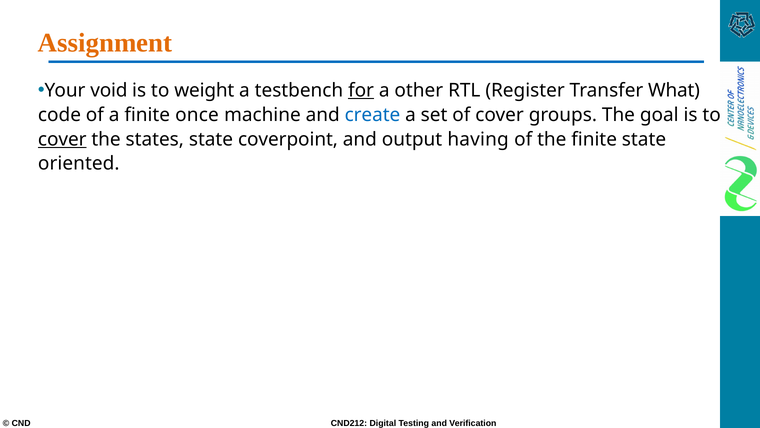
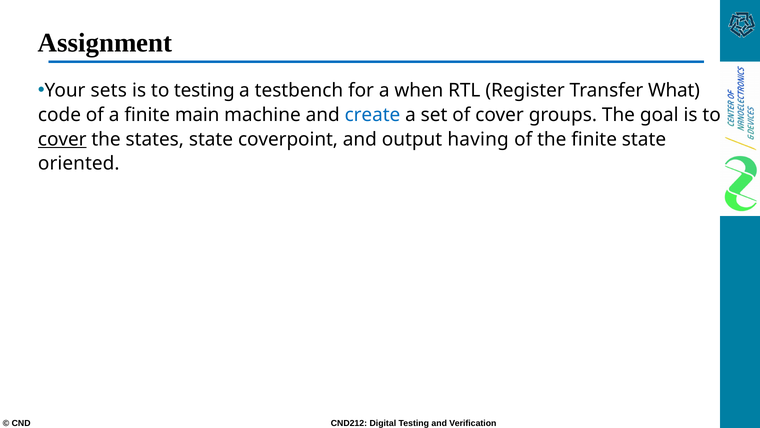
Assignment colour: orange -> black
void: void -> sets
to weight: weight -> testing
for underline: present -> none
other: other -> when
once: once -> main
